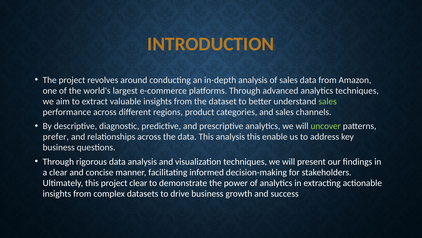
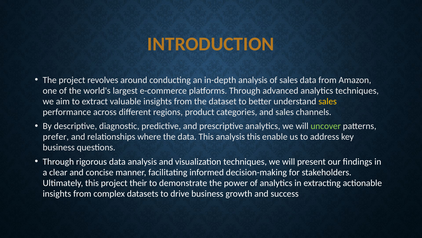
sales at (328, 101) colour: light green -> yellow
relationships across: across -> where
project clear: clear -> their
